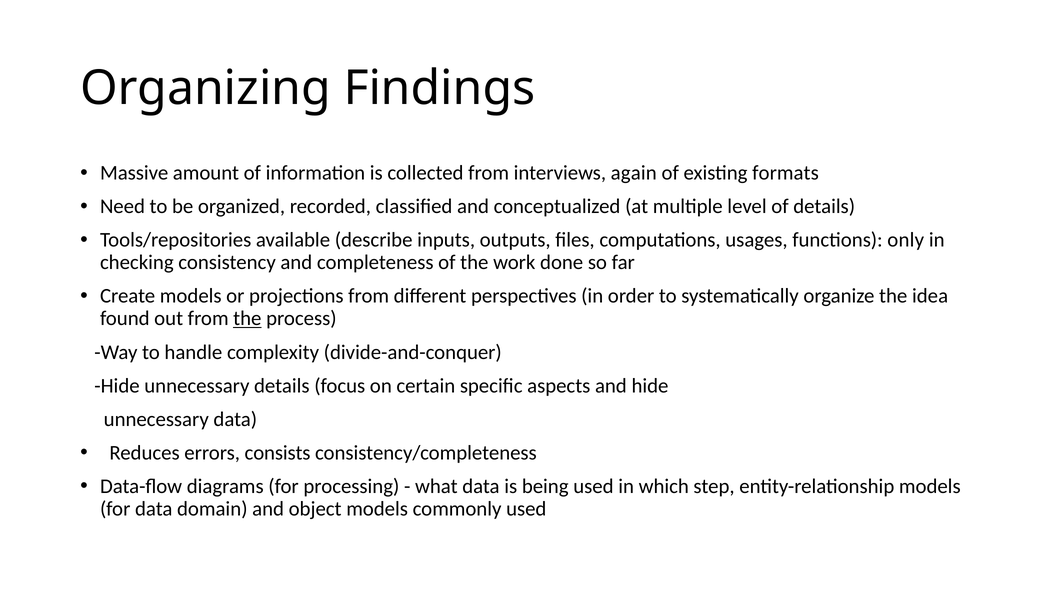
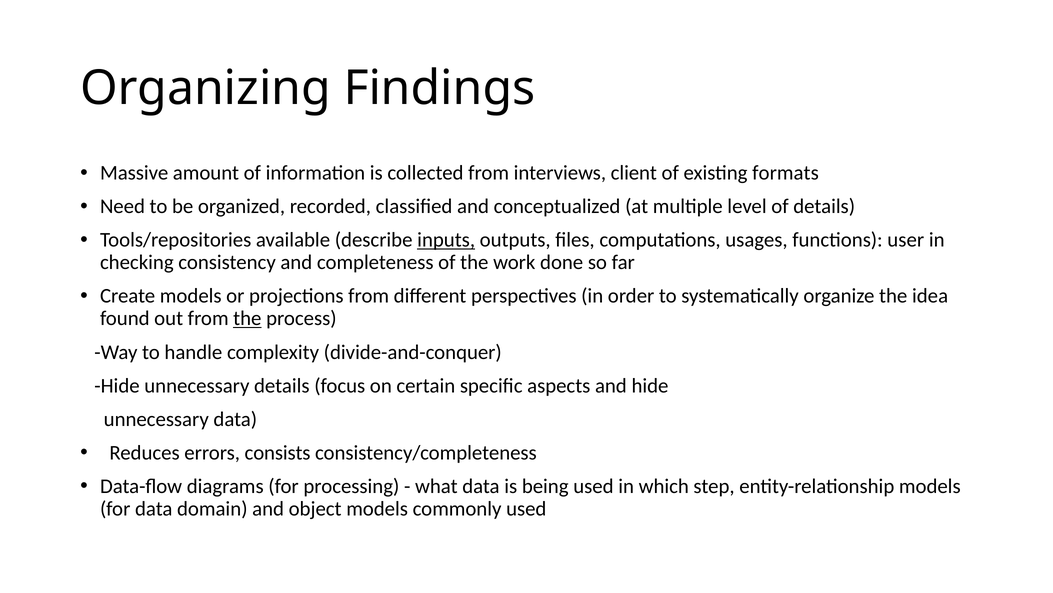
again: again -> client
inputs underline: none -> present
only: only -> user
